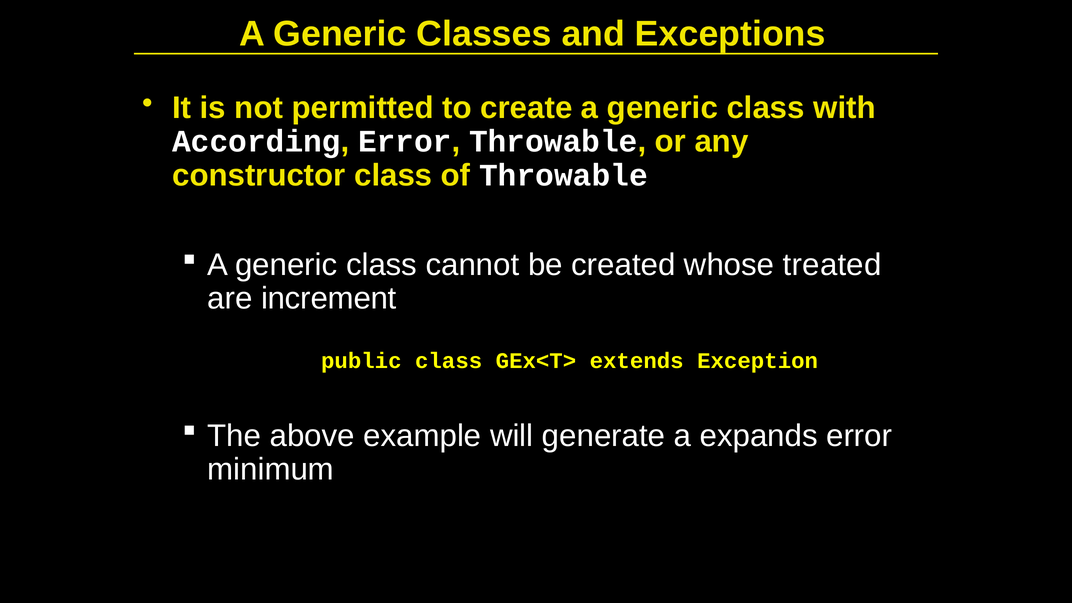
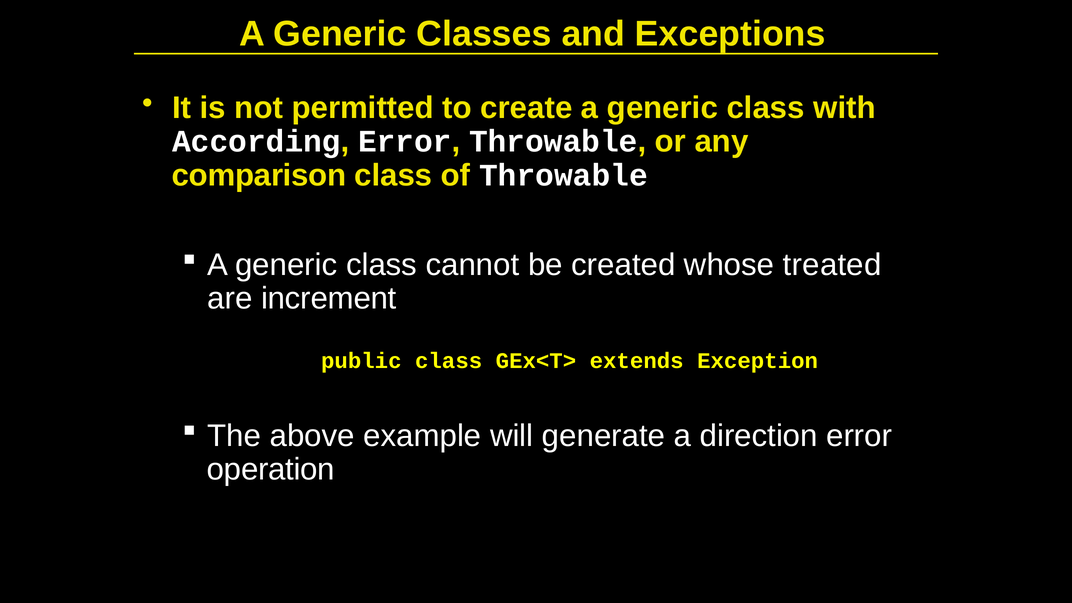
constructor: constructor -> comparison
expands: expands -> direction
minimum: minimum -> operation
